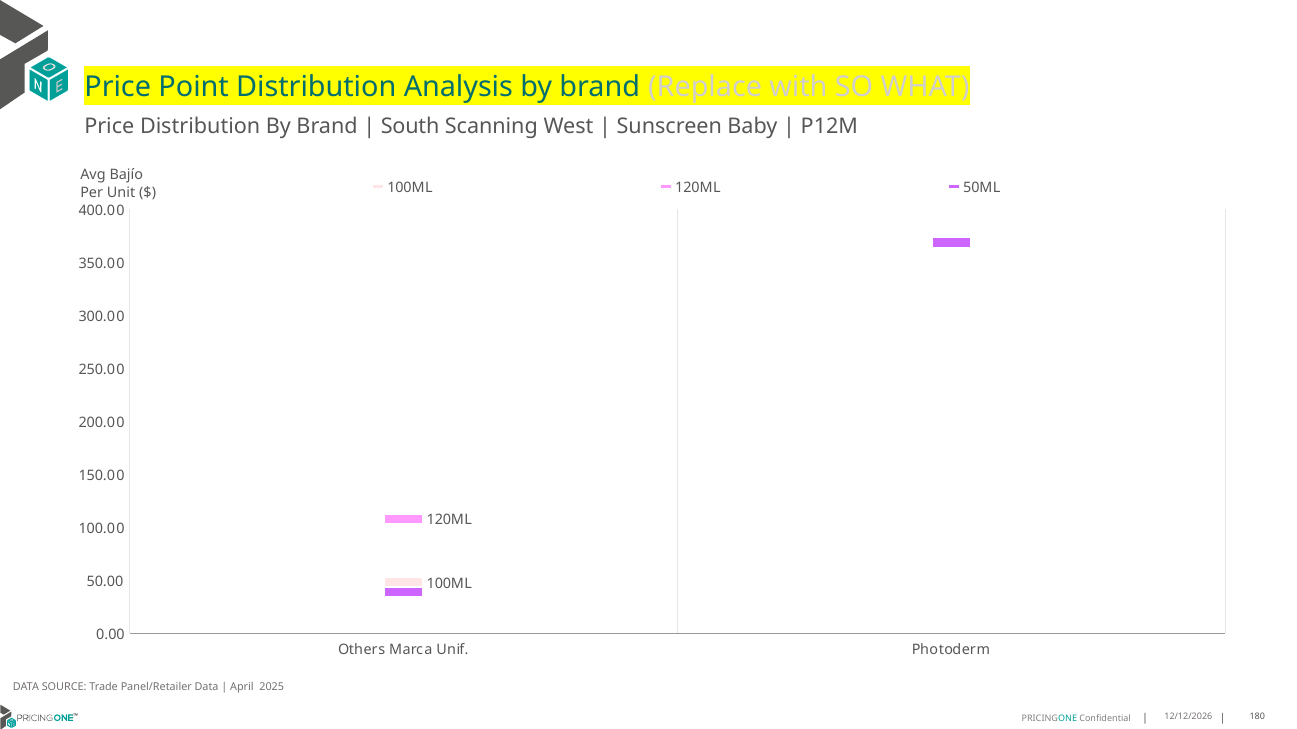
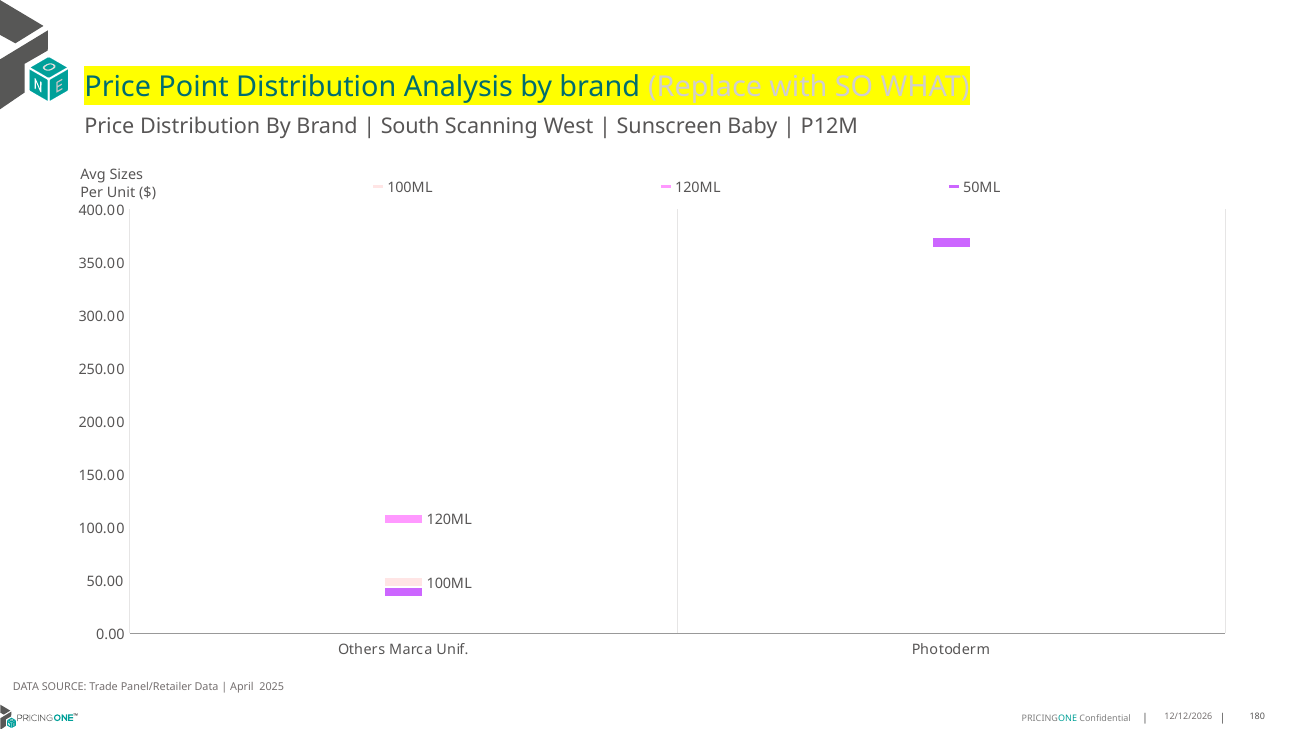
Bajío: Bajío -> Sizes
